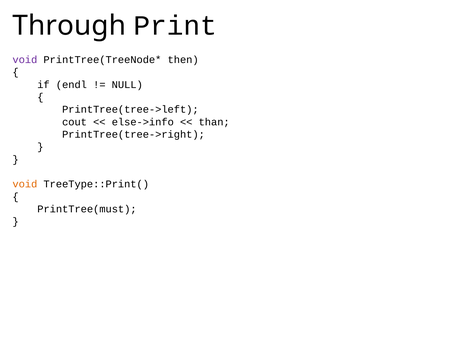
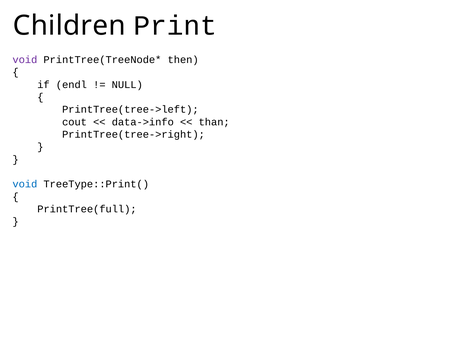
Through: Through -> Children
else->info: else->info -> data->info
void at (25, 184) colour: orange -> blue
PrintTree(must: PrintTree(must -> PrintTree(full
